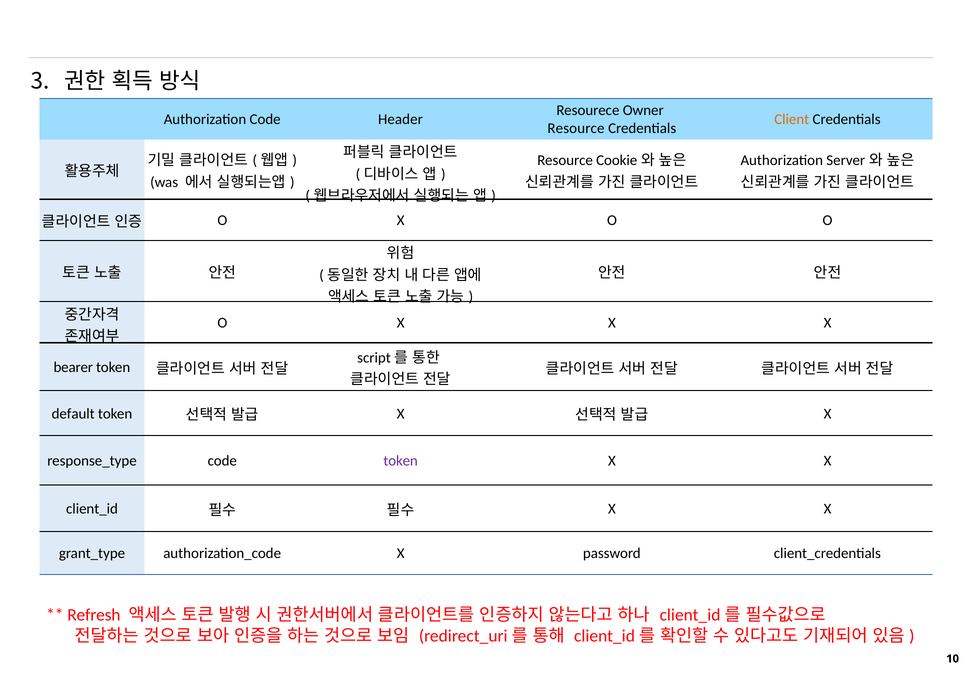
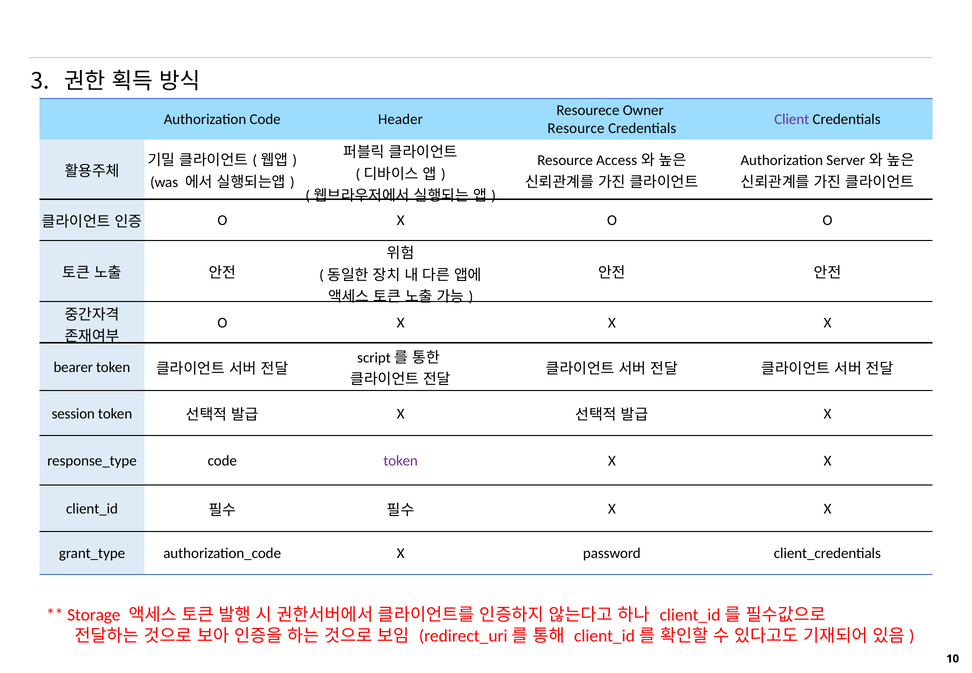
Client colour: orange -> purple
Cookie: Cookie -> Access
default: default -> session
Refresh: Refresh -> Storage
